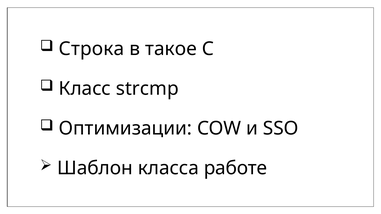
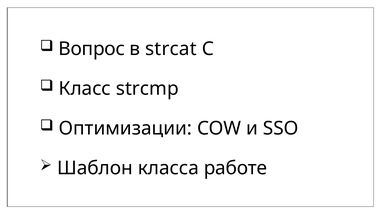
Строка: Строка -> Вопрос
такое: такое -> strcat
